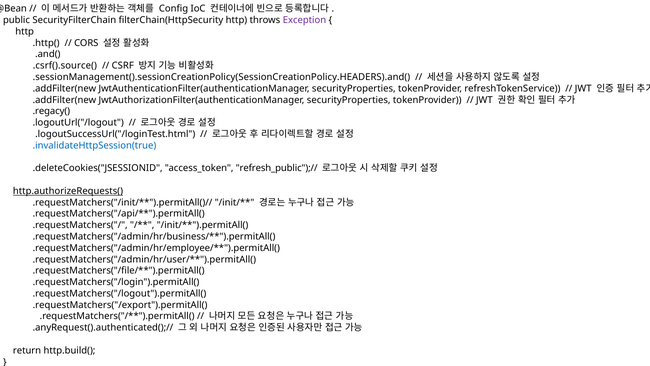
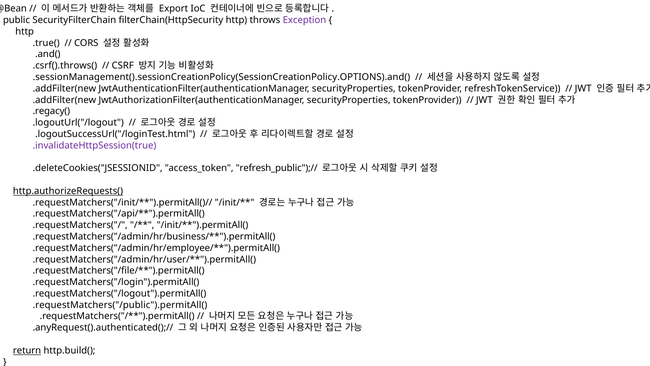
Config: Config -> Export
.http(: .http( -> .true(
.csrf().source(: .csrf().source( -> .csrf().throws(
.sessionManagement().sessionCreationPolicy(SessionCreationPolicy.HEADERS).and(: .sessionManagement().sessionCreationPolicy(SessionCreationPolicy.HEADERS).and( -> .sessionManagement().sessionCreationPolicy(SessionCreationPolicy.OPTIONS).and(
.invalidateHttpSession(true colour: blue -> purple
.requestMatchers("/export").permitAll(: .requestMatchers("/export").permitAll( -> .requestMatchers("/public").permitAll(
return underline: none -> present
